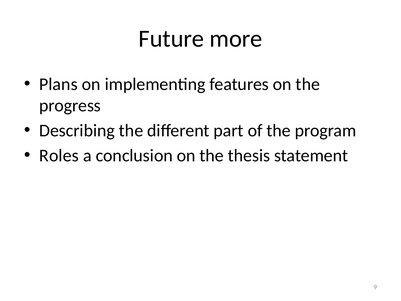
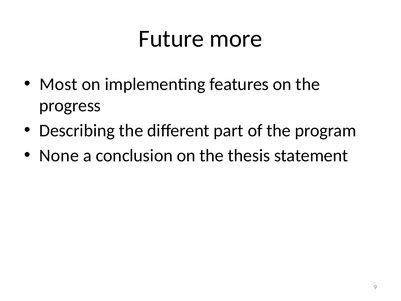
Plans: Plans -> Most
Roles: Roles -> None
